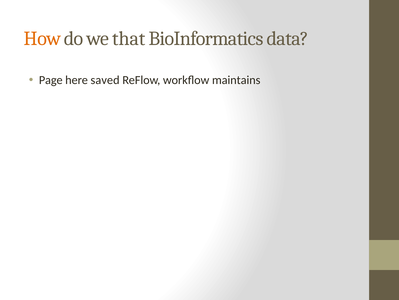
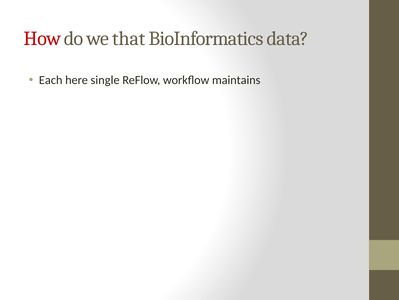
How colour: orange -> red
Page: Page -> Each
saved: saved -> single
